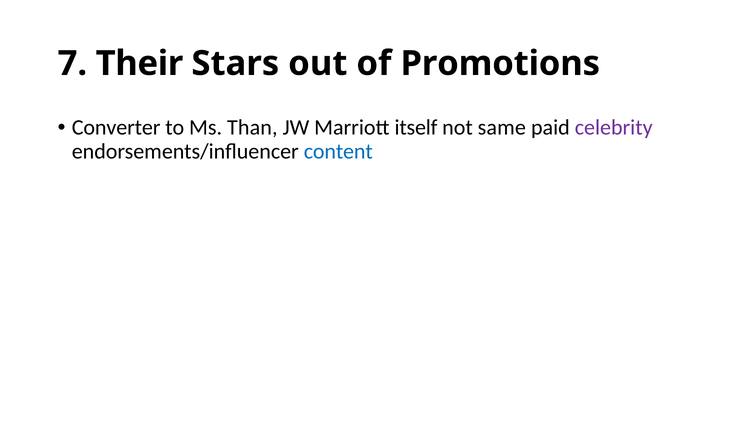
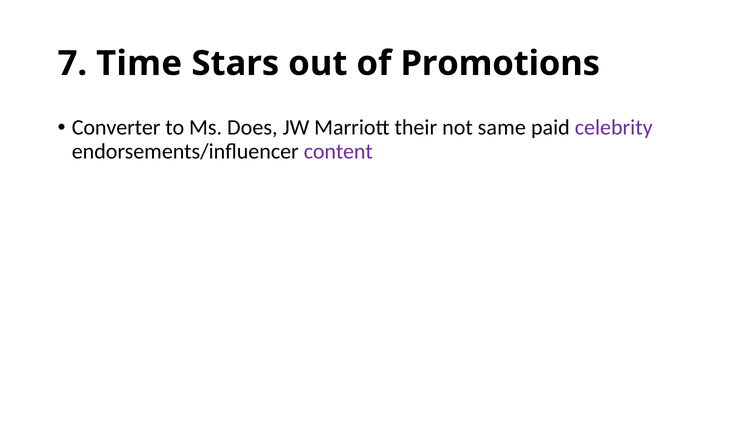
Their: Their -> Time
Than: Than -> Does
itself: itself -> their
content colour: blue -> purple
